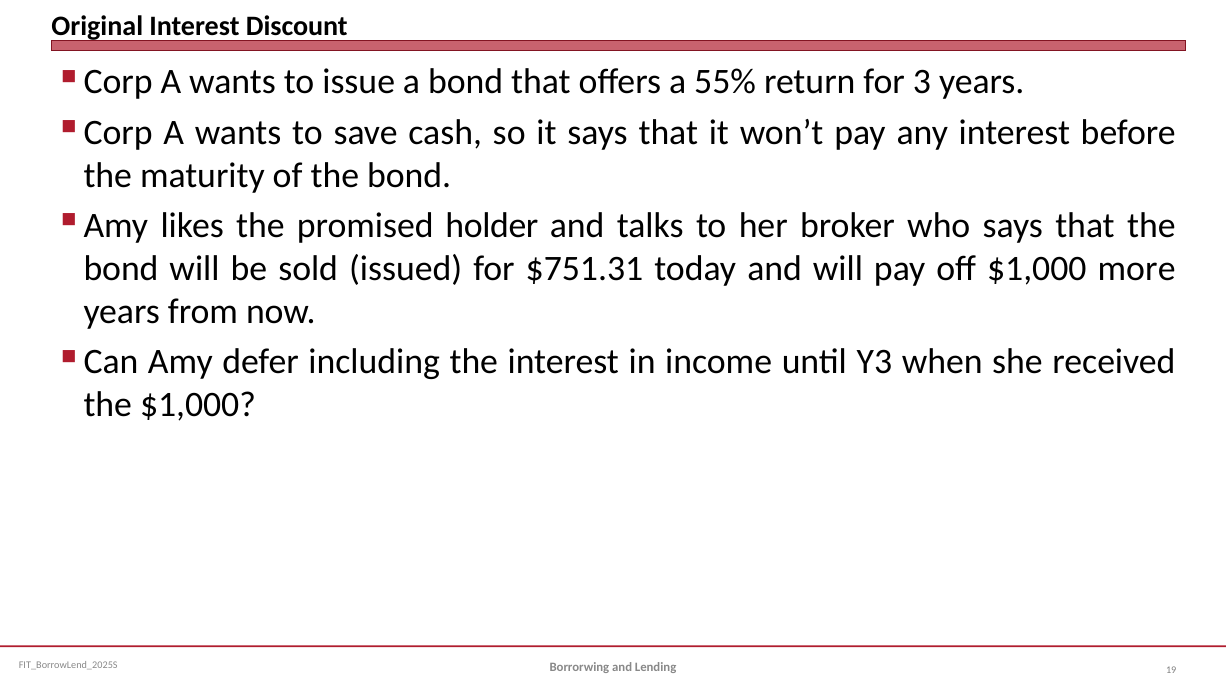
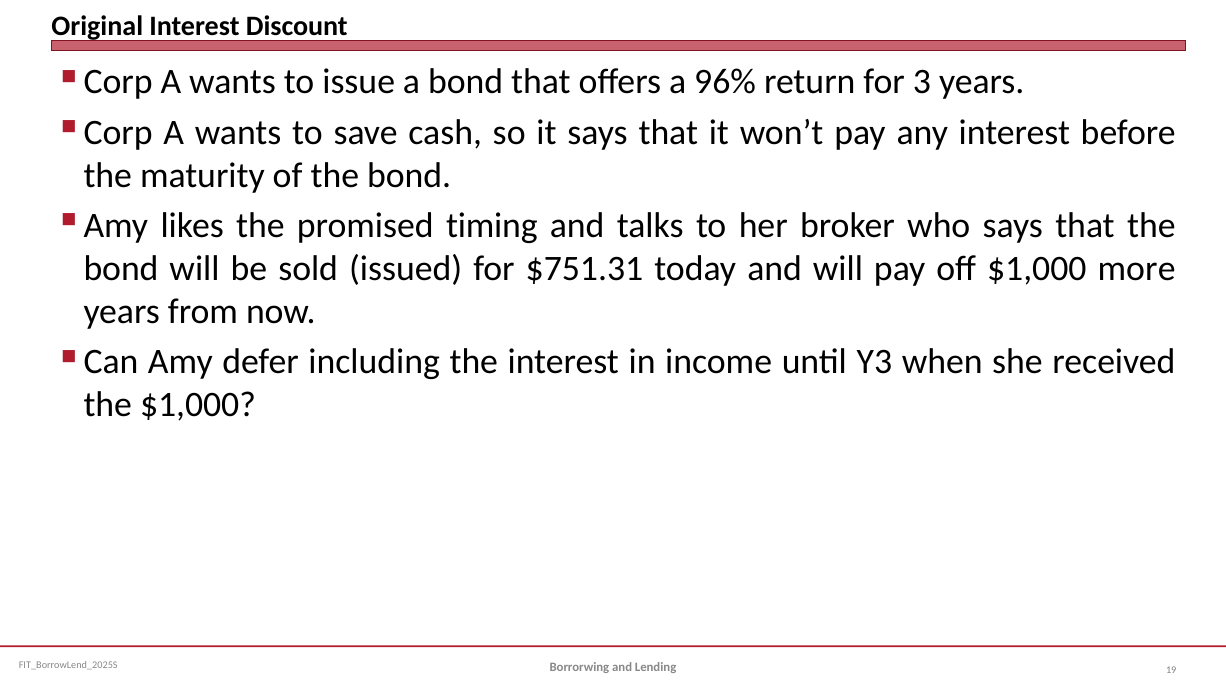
55%: 55% -> 96%
holder: holder -> timing
